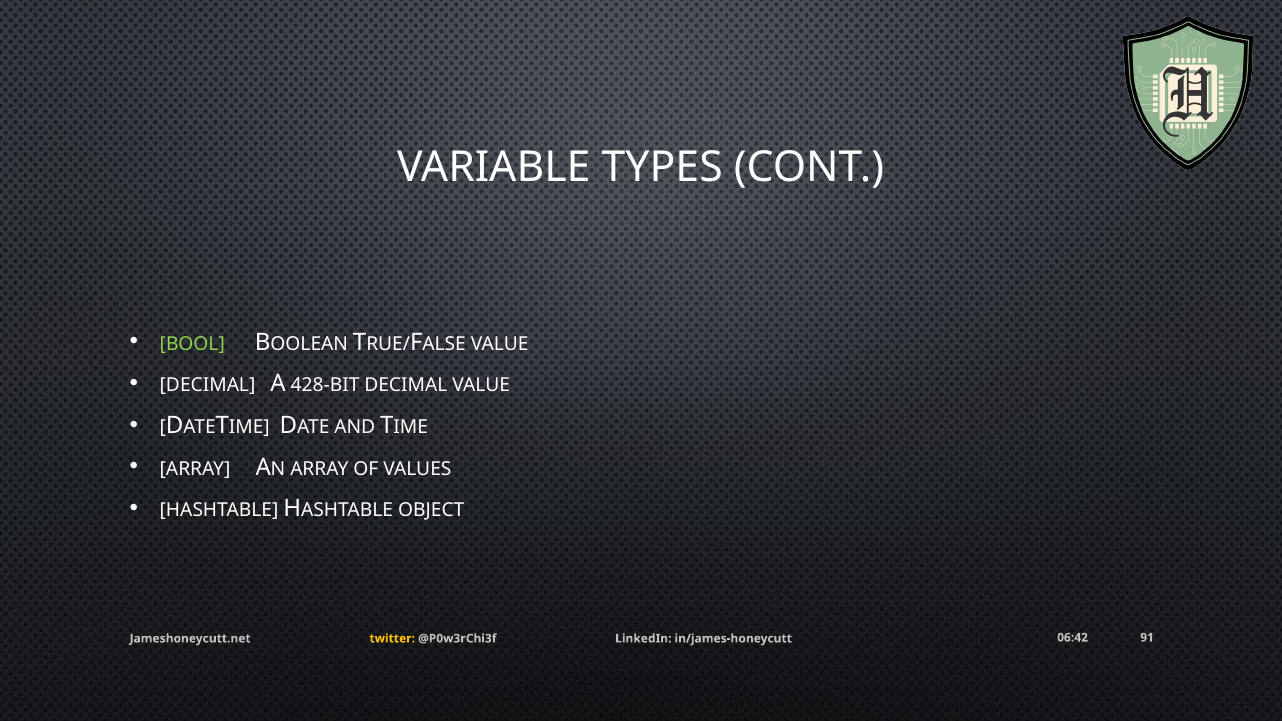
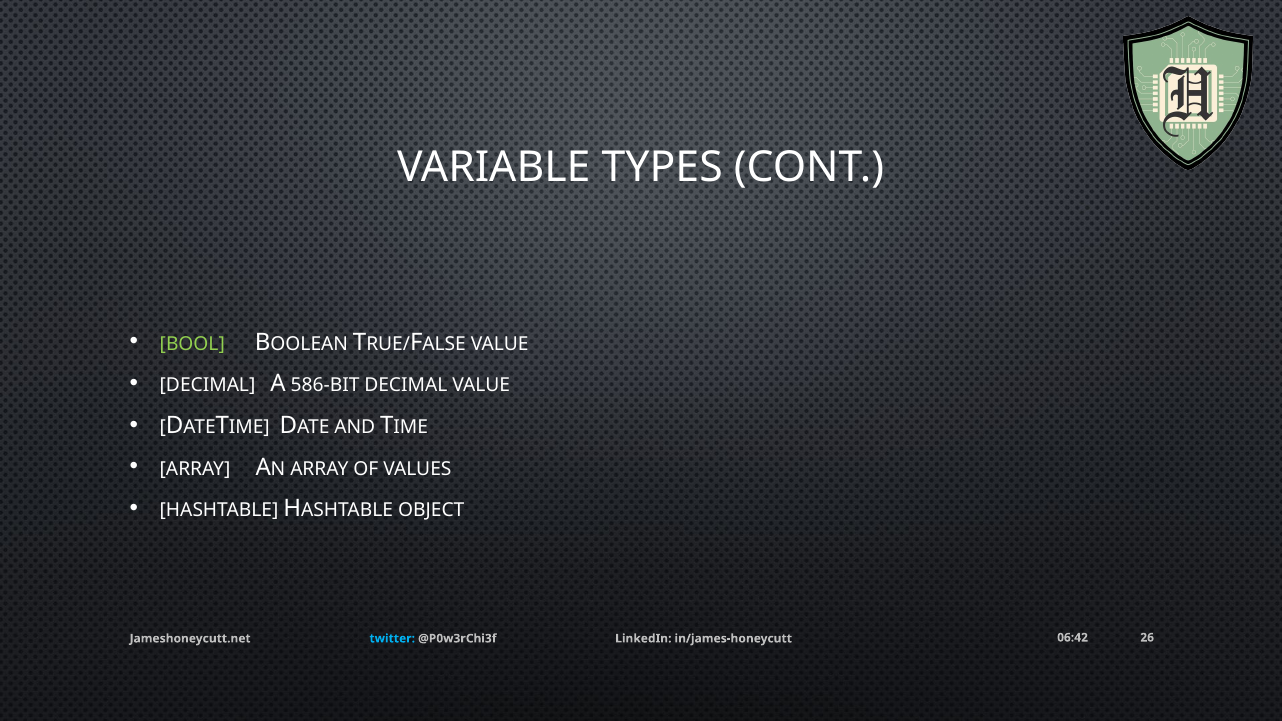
428-BIT: 428-BIT -> 586-BIT
91: 91 -> 26
twitter colour: yellow -> light blue
